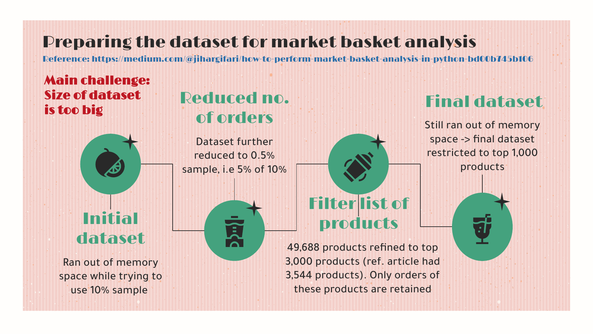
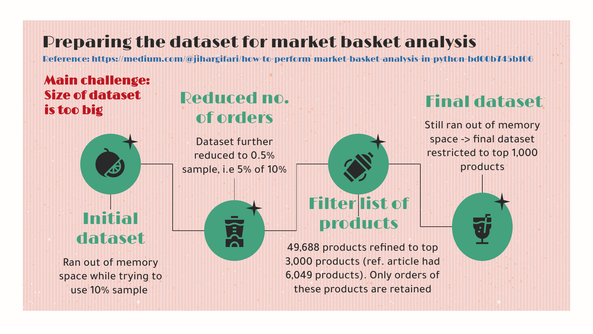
3,544: 3,544 -> 6,049
